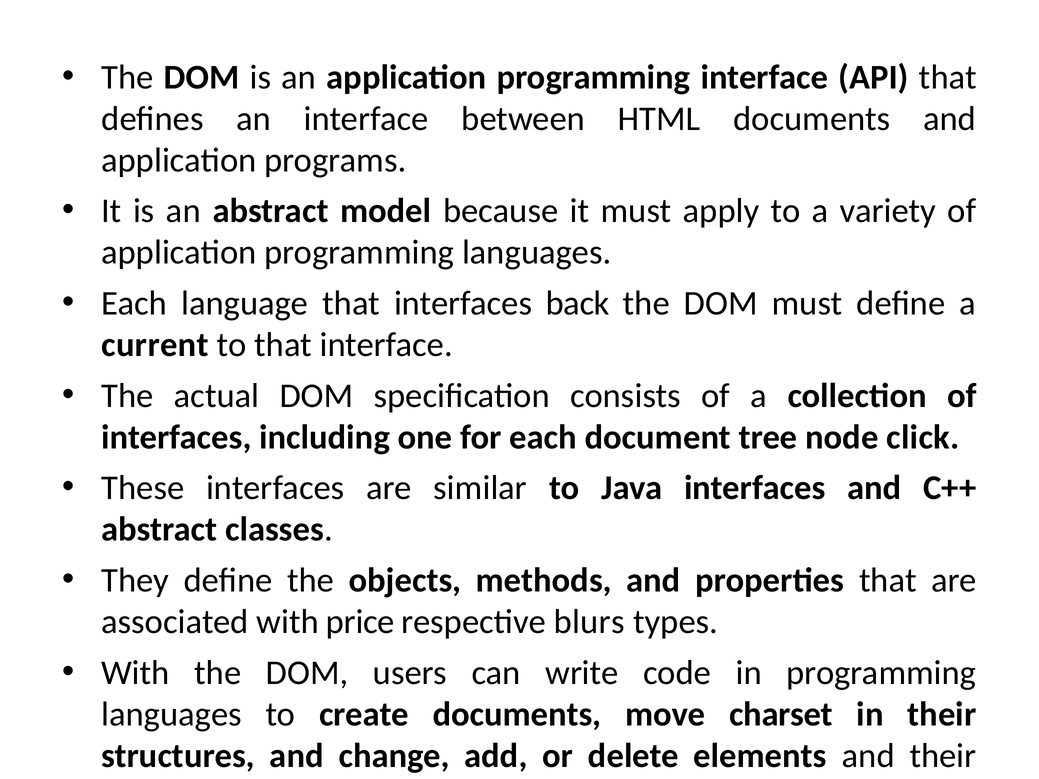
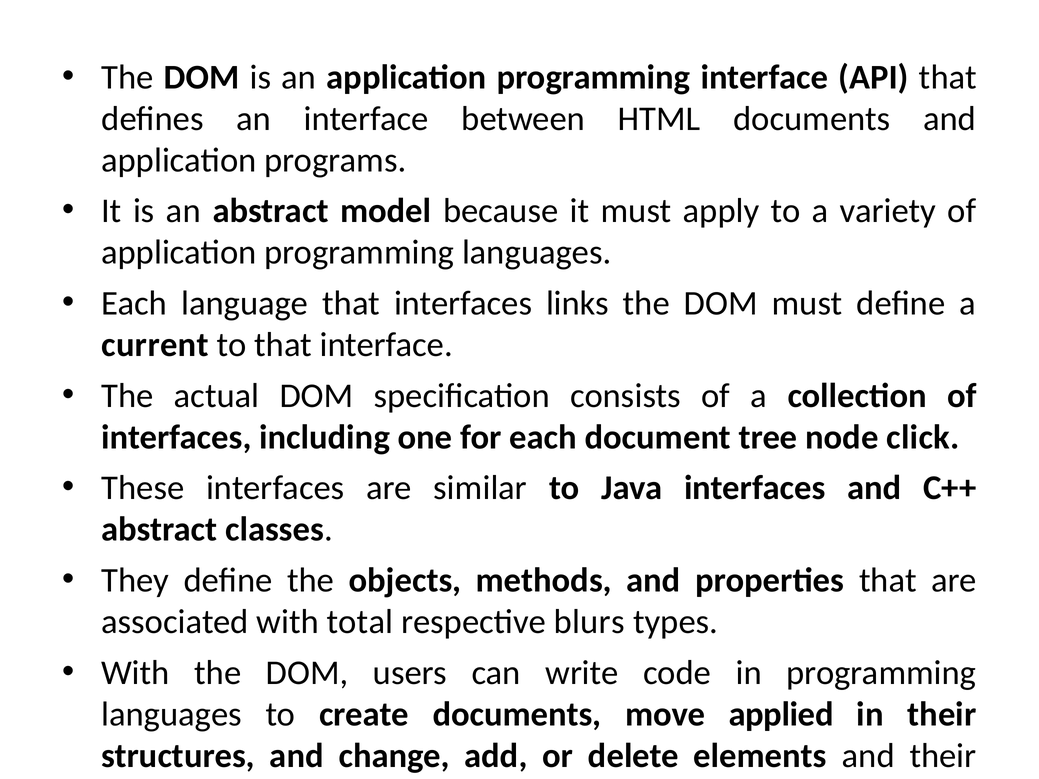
back: back -> links
price: price -> total
charset: charset -> applied
